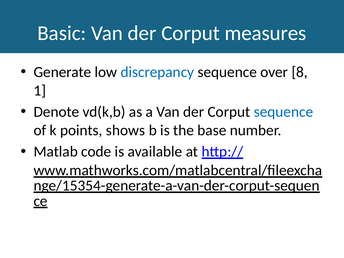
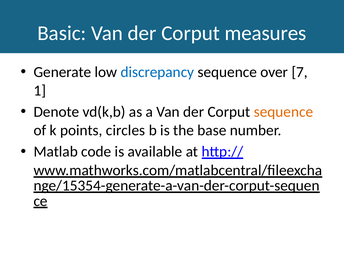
8: 8 -> 7
sequence at (283, 112) colour: blue -> orange
shows: shows -> circles
